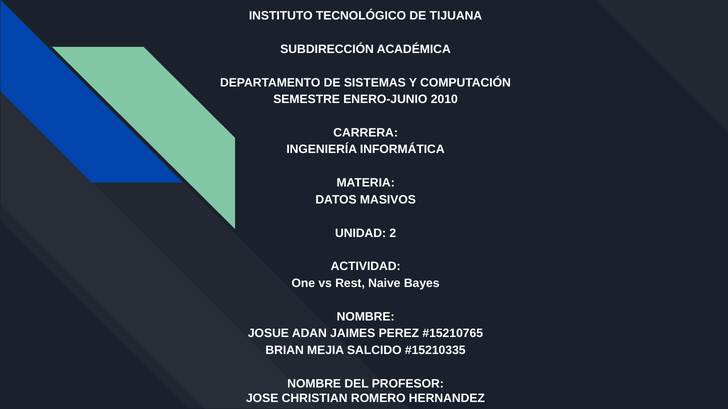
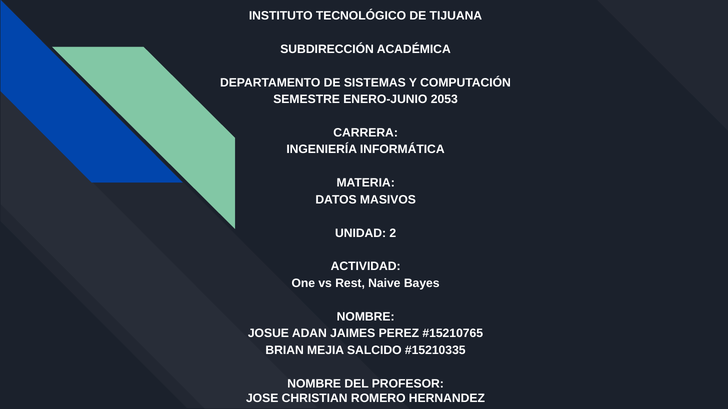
2010: 2010 -> 2053
